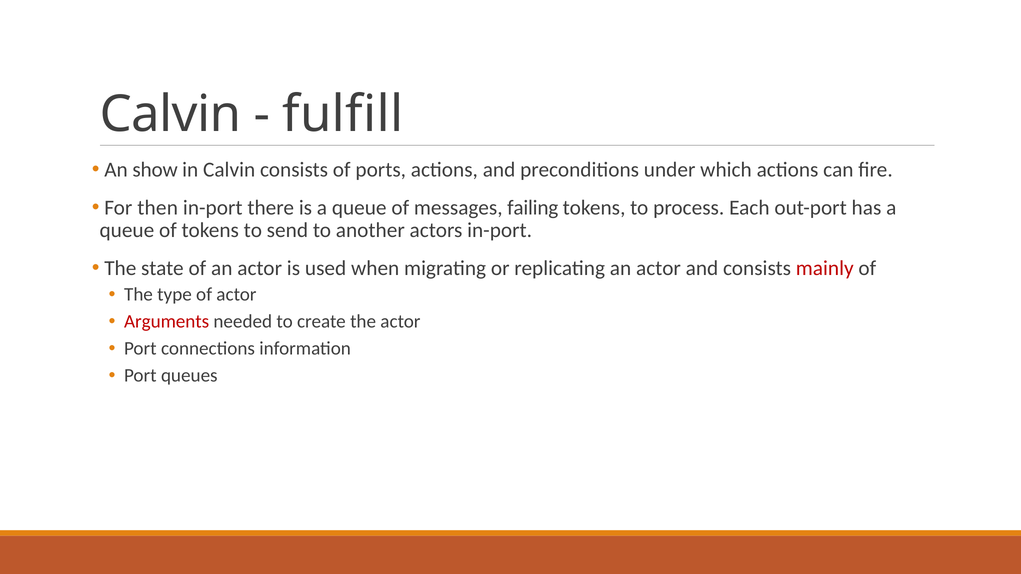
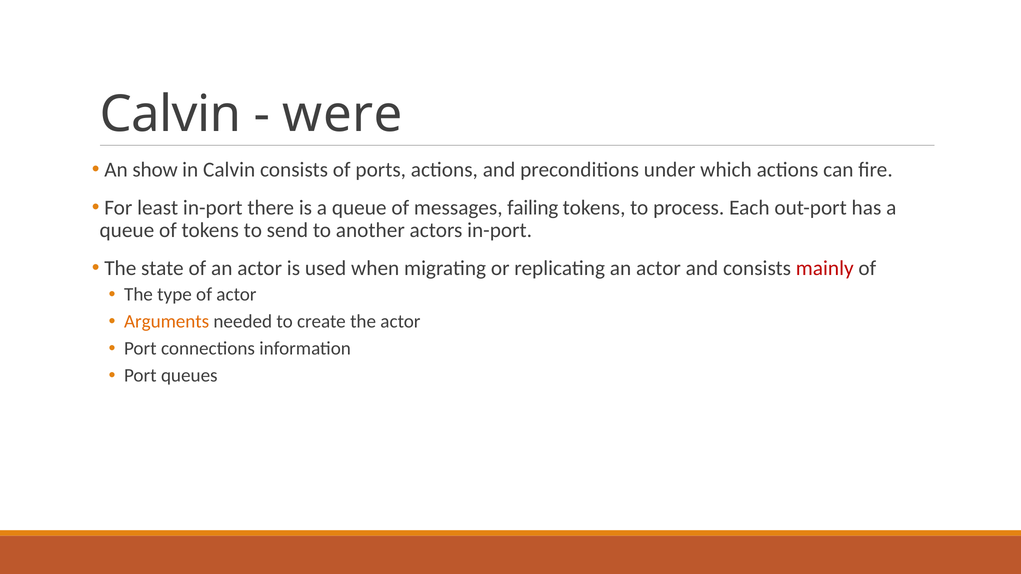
fulfill: fulfill -> were
then: then -> least
Arguments colour: red -> orange
